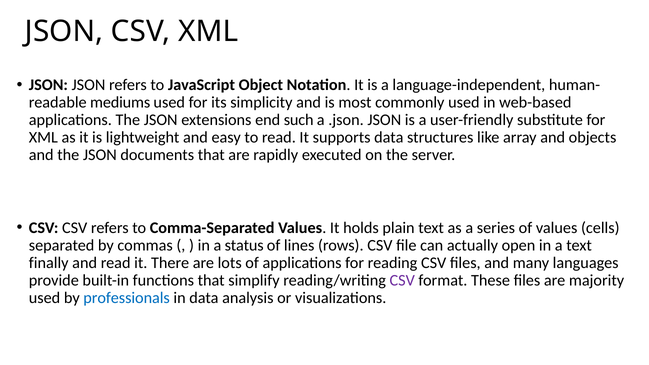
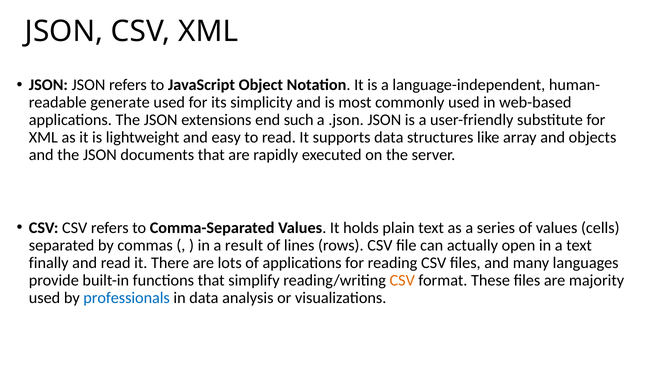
mediums: mediums -> generate
status: status -> result
CSV at (402, 280) colour: purple -> orange
